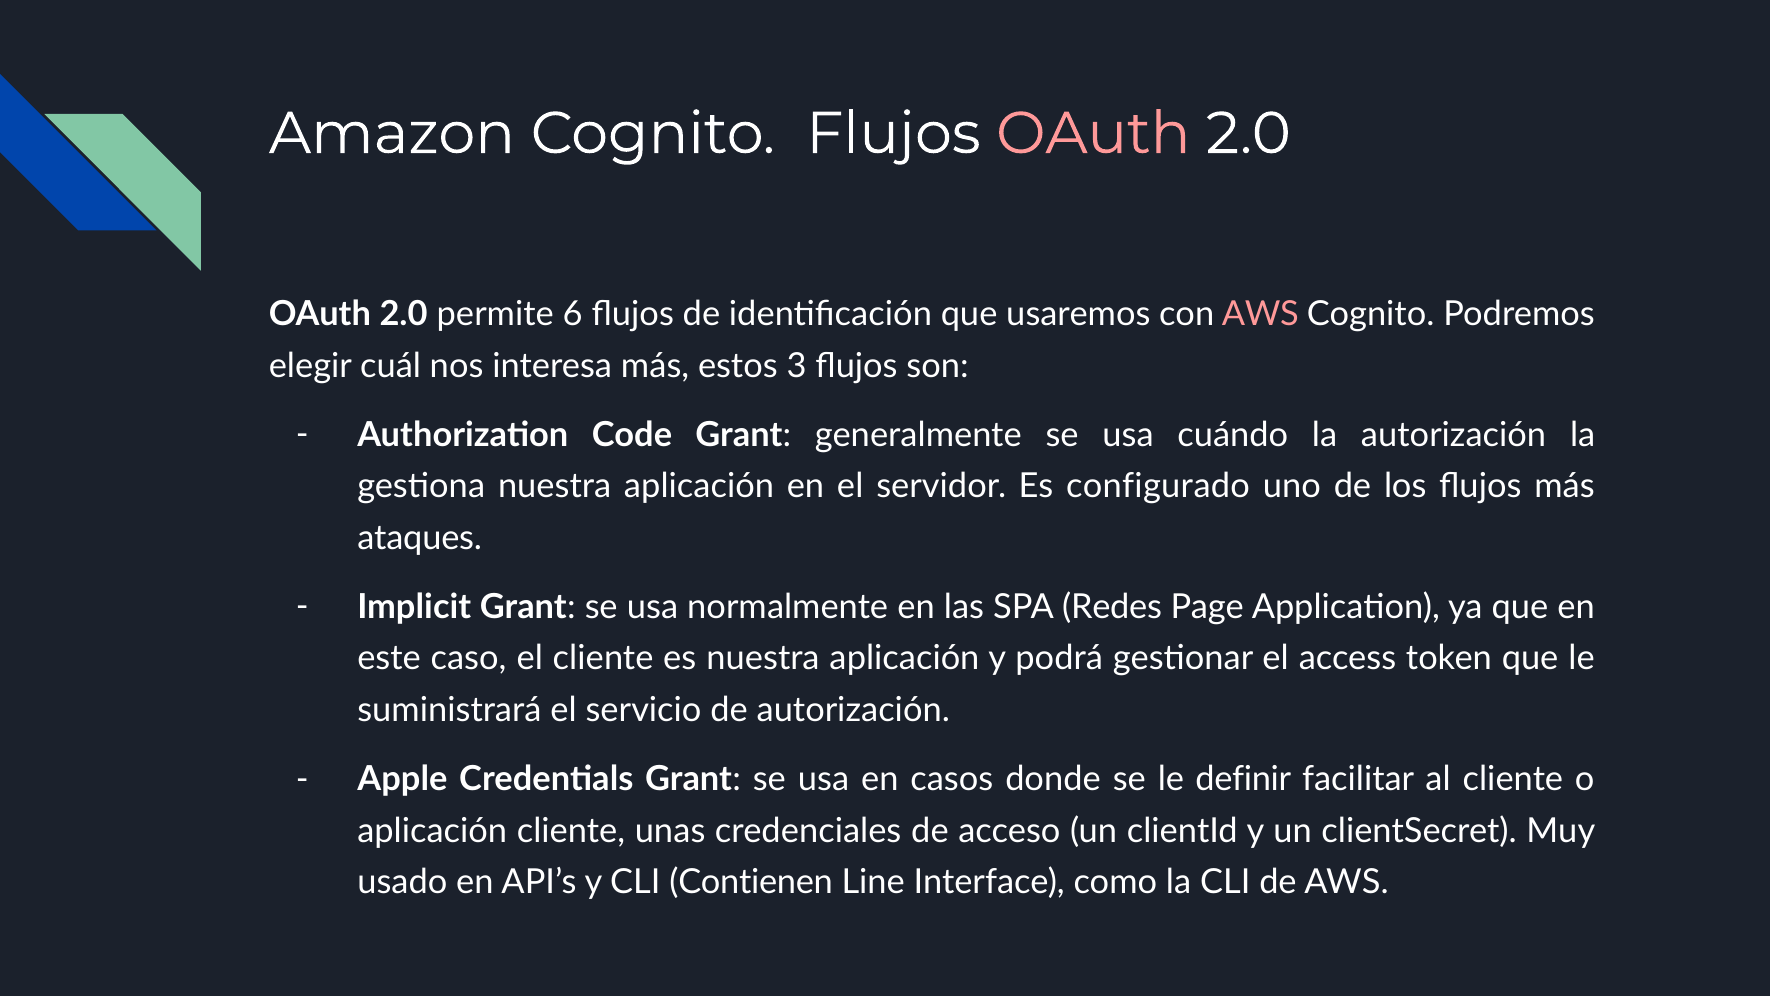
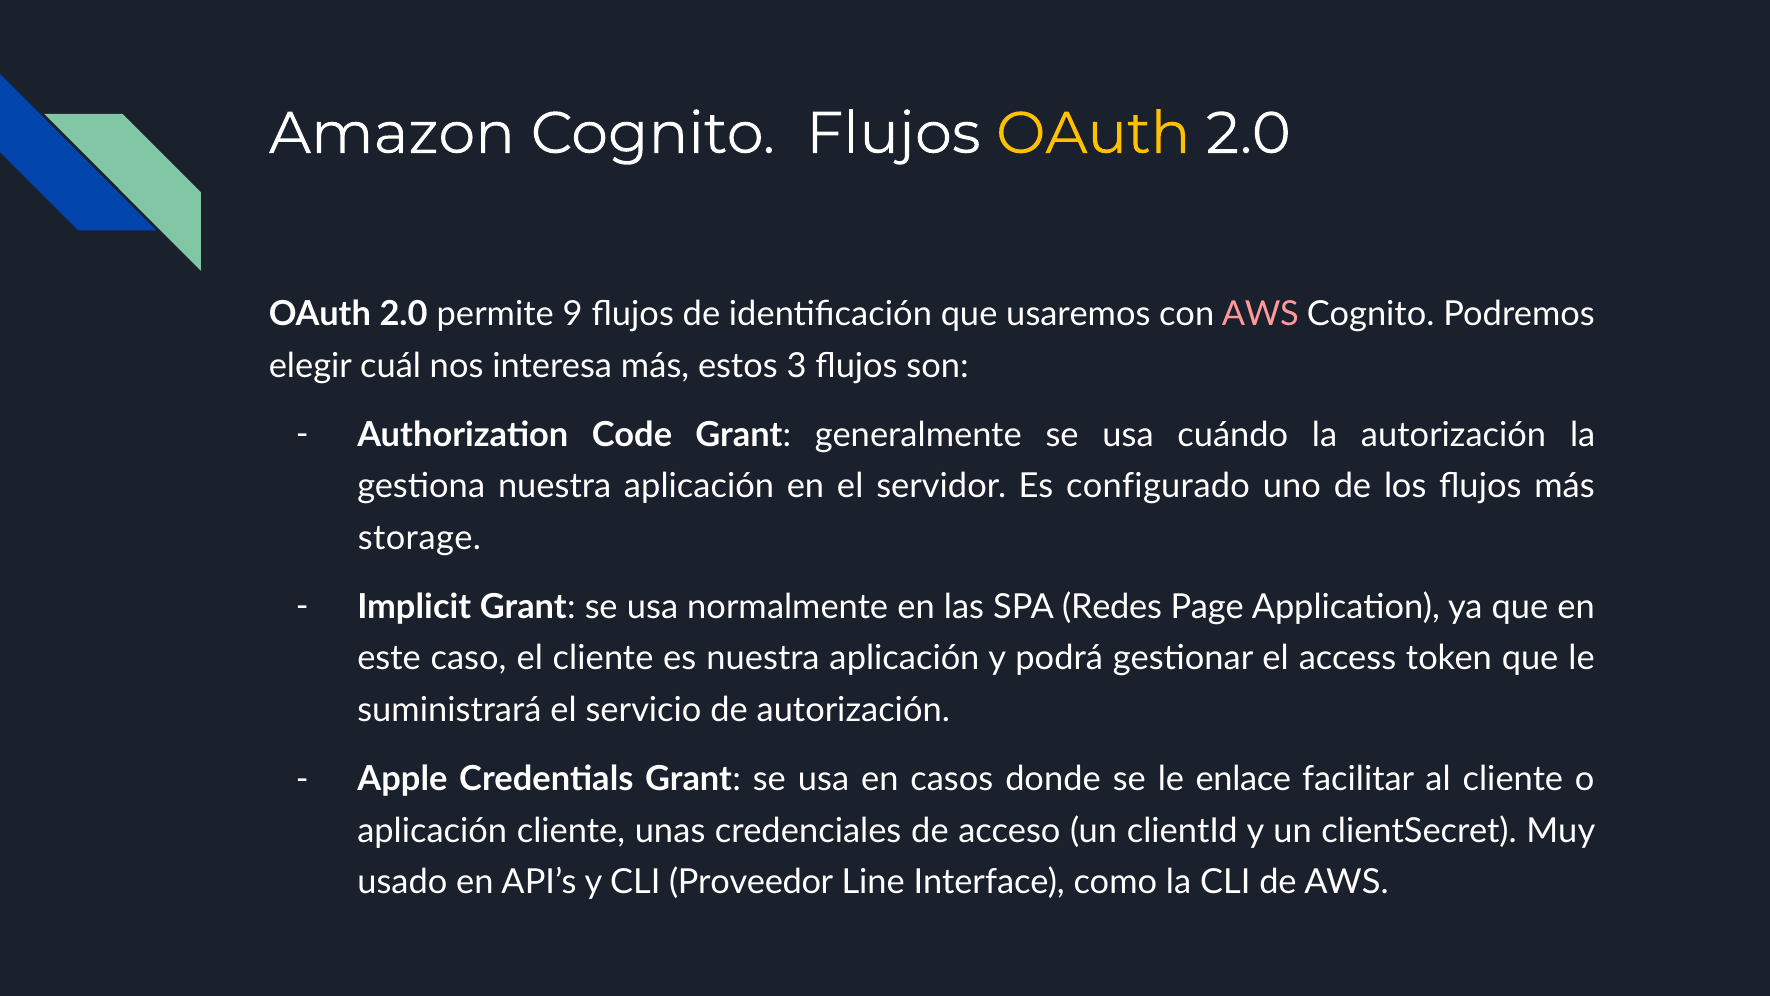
OAuth at (1093, 133) colour: pink -> yellow
6: 6 -> 9
ataques: ataques -> storage
definir: definir -> enlace
Contienen: Contienen -> Proveedor
